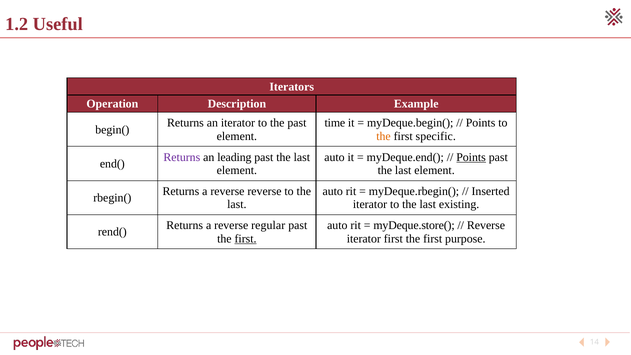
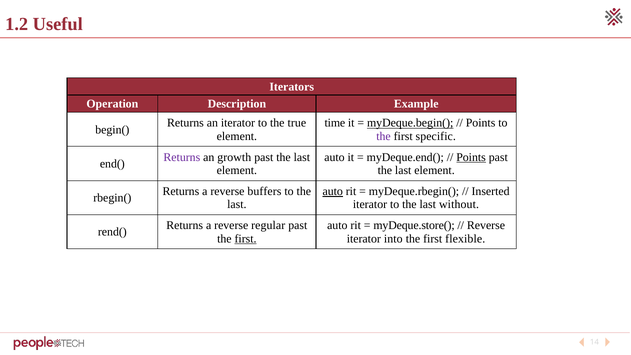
the past: past -> true
myDeque.begin( underline: none -> present
the at (384, 136) colour: orange -> purple
leading: leading -> growth
reverse reverse: reverse -> buffers
auto at (333, 191) underline: none -> present
existing: existing -> without
iterator first: first -> into
purpose: purpose -> flexible
